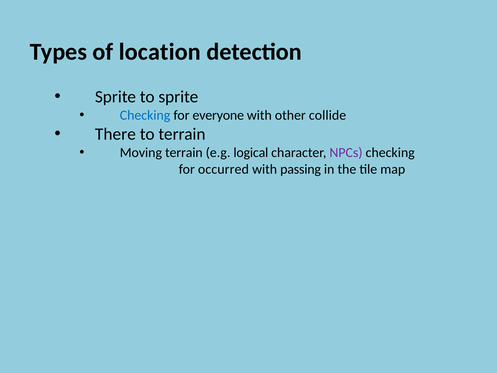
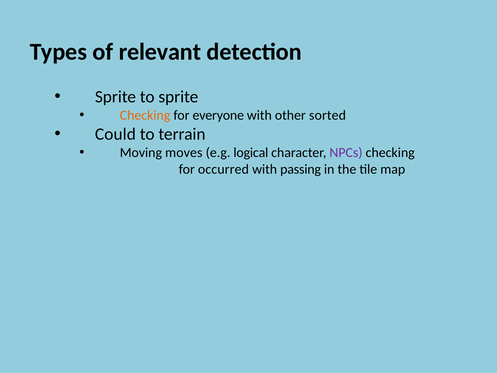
location: location -> relevant
Checking at (145, 115) colour: blue -> orange
collide: collide -> sorted
There: There -> Could
Moving terrain: terrain -> moves
